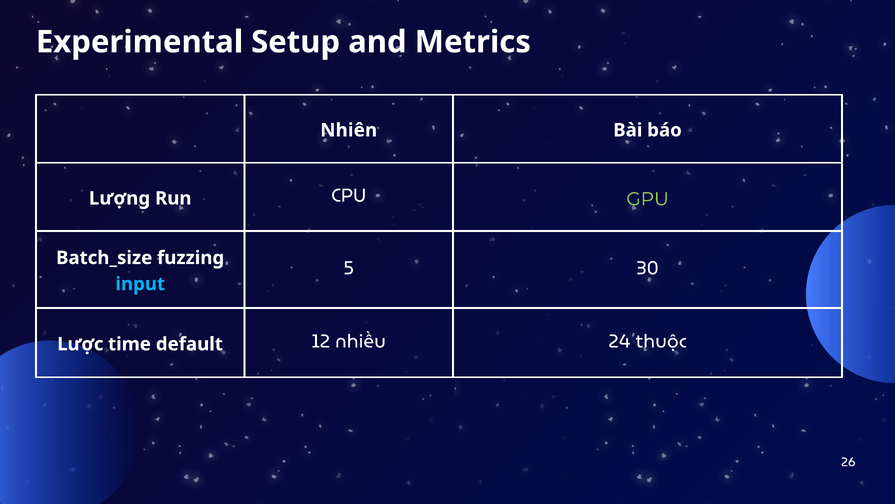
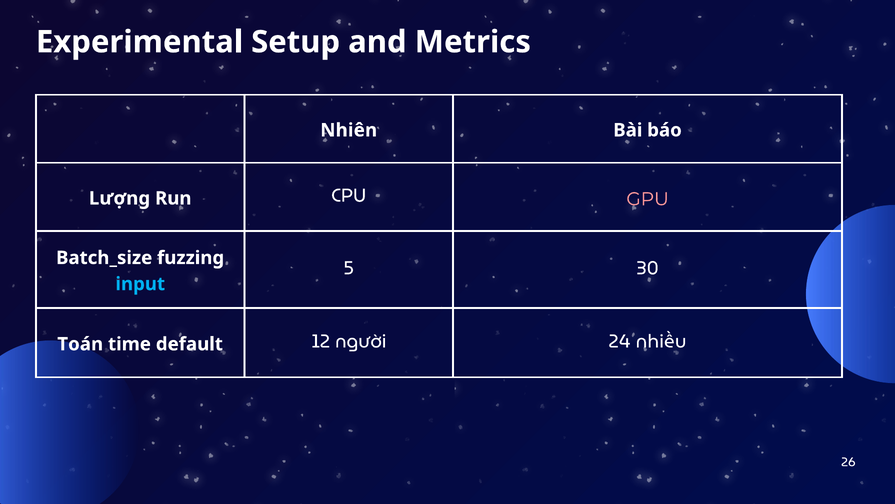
GPU colour: light green -> pink
Lược: Lược -> Toán
nhiều: nhiều -> người
thuộc: thuộc -> nhiều
